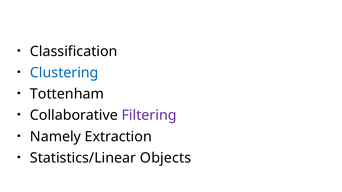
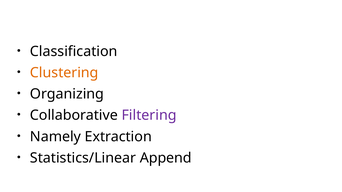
Clustering colour: blue -> orange
Tottenham: Tottenham -> Organizing
Objects: Objects -> Append
